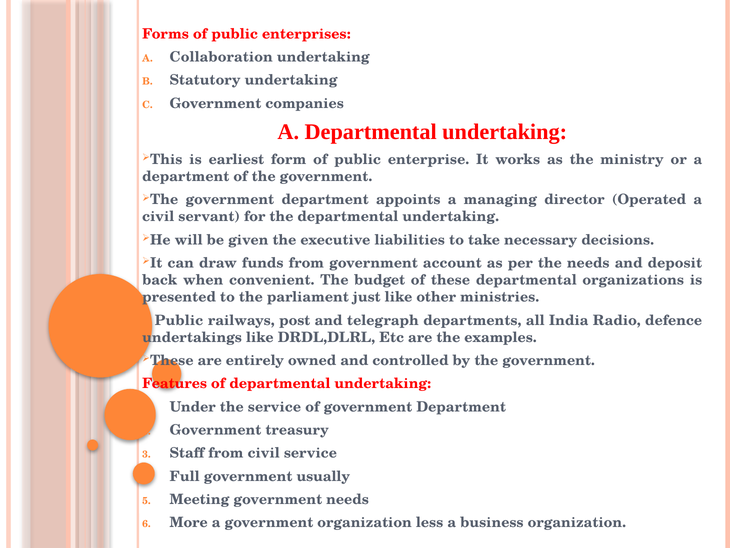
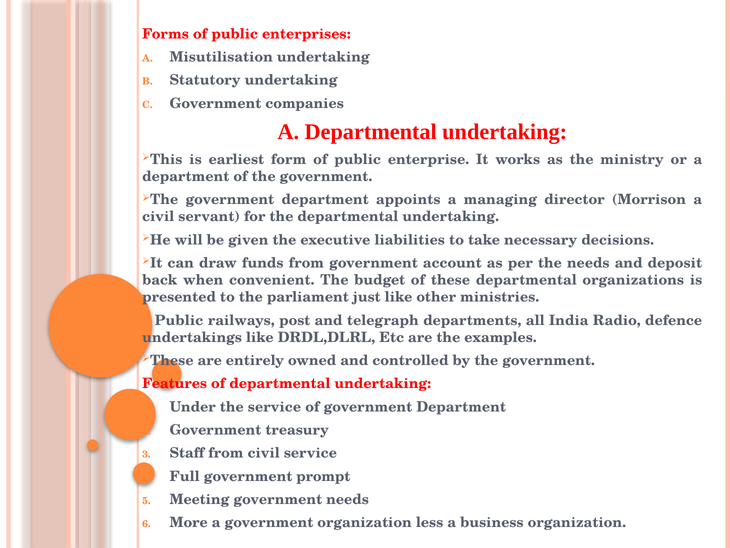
Collaboration: Collaboration -> Misutilisation
Operated: Operated -> Morrison
usually: usually -> prompt
